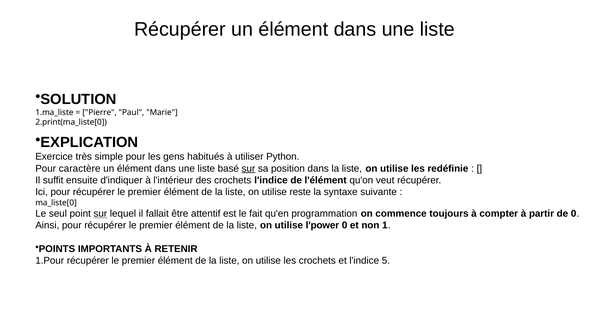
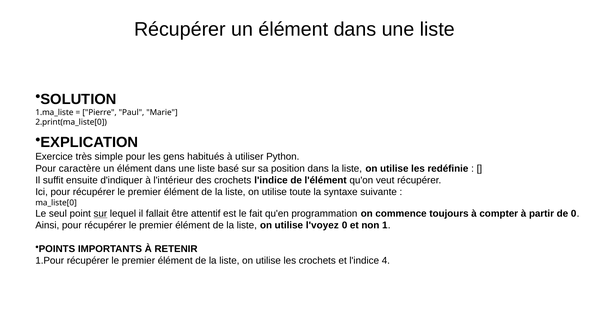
sur at (248, 169) underline: present -> none
reste: reste -> toute
l'power: l'power -> l'voyez
5: 5 -> 4
